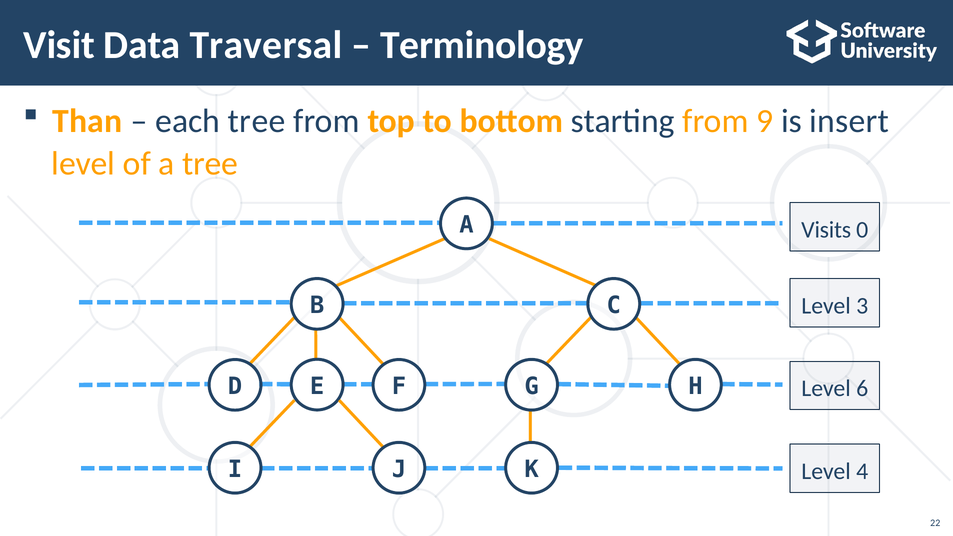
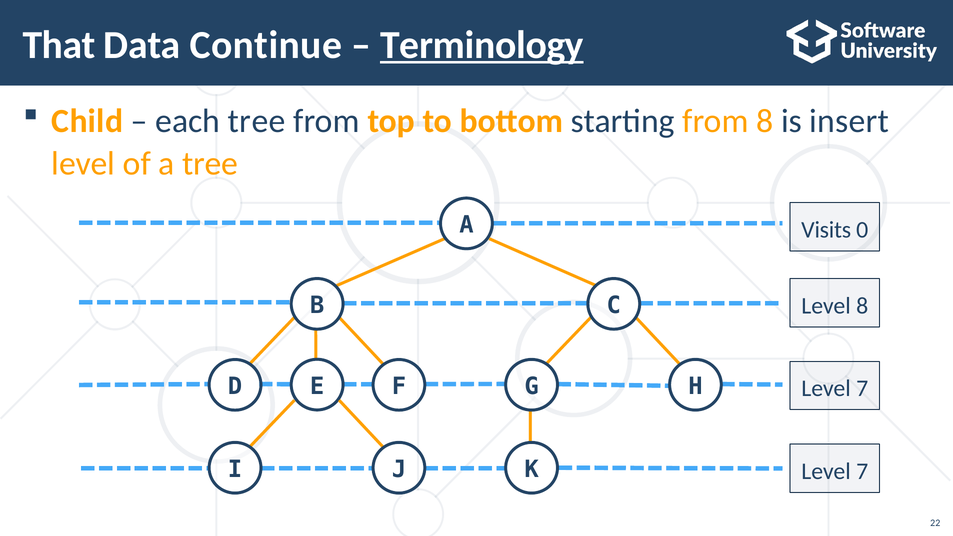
Visit: Visit -> That
Traversal: Traversal -> Continue
Terminology underline: none -> present
Than: Than -> Child
from 9: 9 -> 8
Level 3: 3 -> 8
6 at (862, 389): 6 -> 7
4 at (862, 471): 4 -> 7
